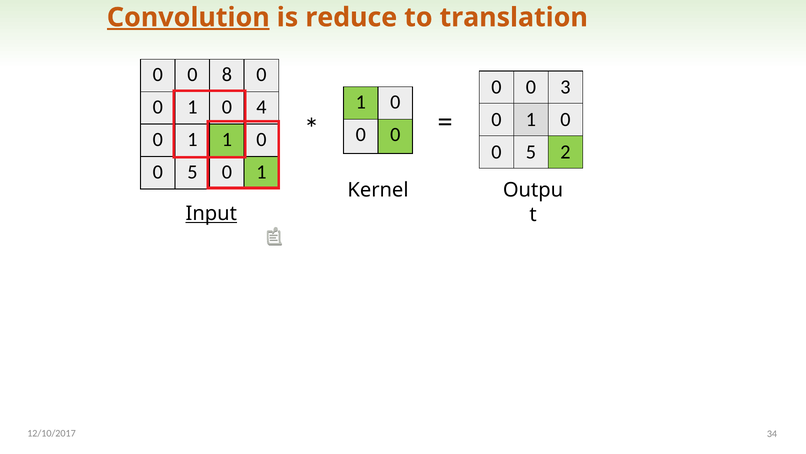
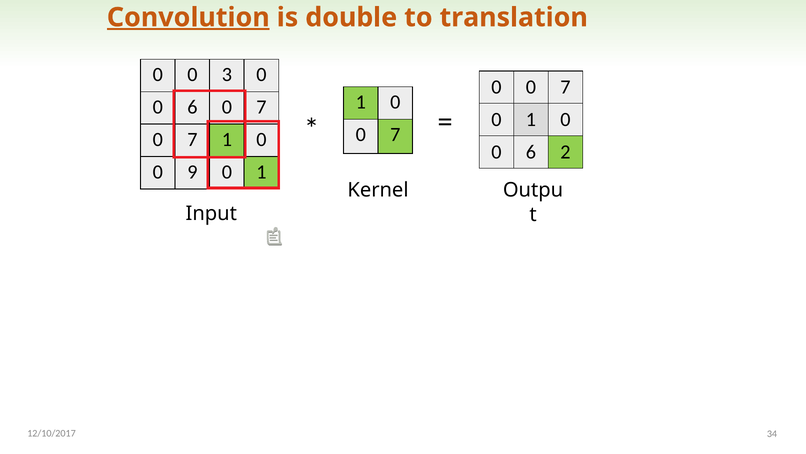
reduce: reduce -> double
8: 8 -> 3
3 at (565, 87): 3 -> 7
1 at (192, 107): 1 -> 6
4 at (261, 107): 4 -> 7
0 at (395, 134): 0 -> 7
1 at (192, 139): 1 -> 7
5 at (531, 152): 5 -> 6
5 at (192, 172): 5 -> 9
Input underline: present -> none
